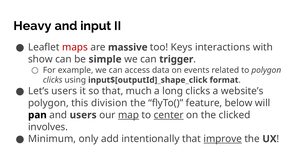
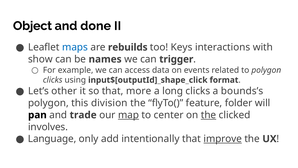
Heavy: Heavy -> Object
input: input -> done
maps colour: red -> blue
massive: massive -> rebuilds
simple: simple -> names
Let’s users: users -> other
much: much -> more
website’s: website’s -> bounds’s
below: below -> folder
and users: users -> trade
center underline: present -> none
the at (209, 115) underline: none -> present
Minimum: Minimum -> Language
